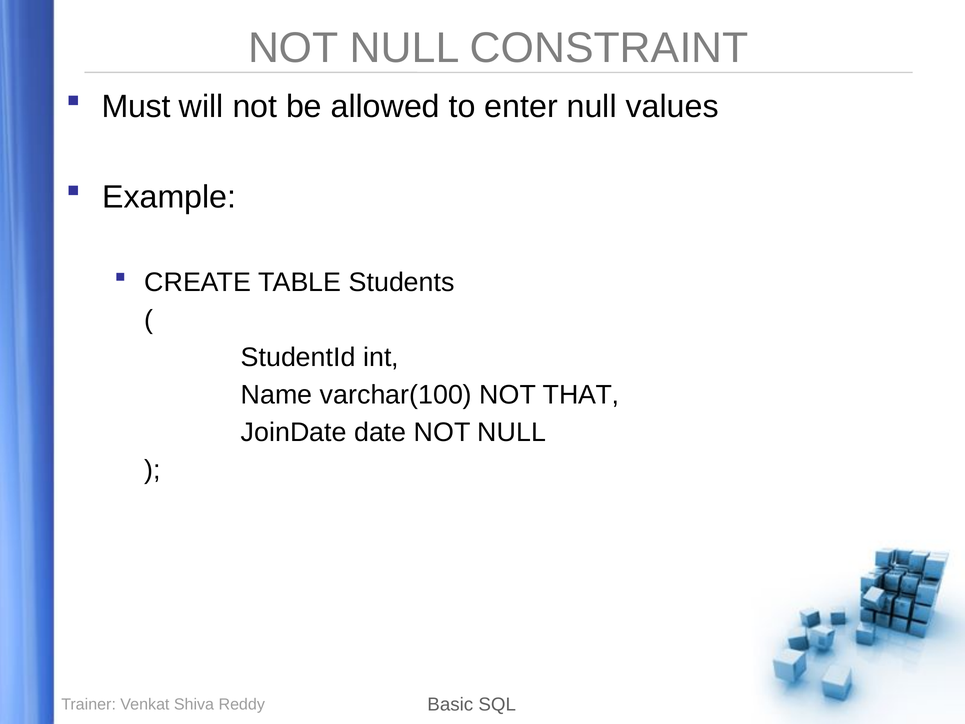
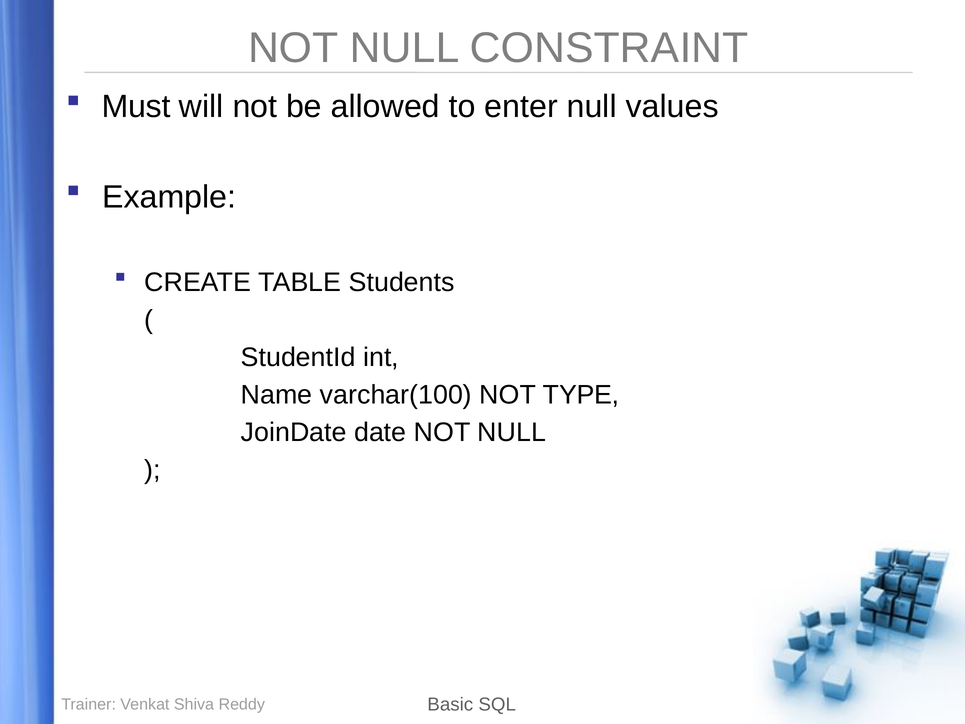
THAT: THAT -> TYPE
